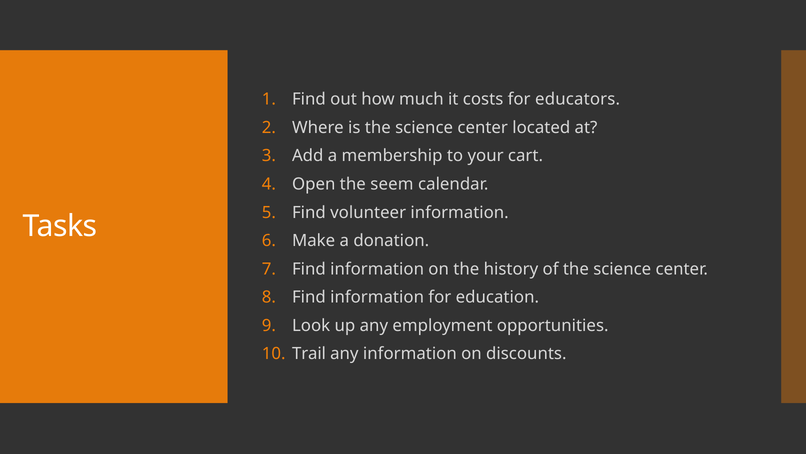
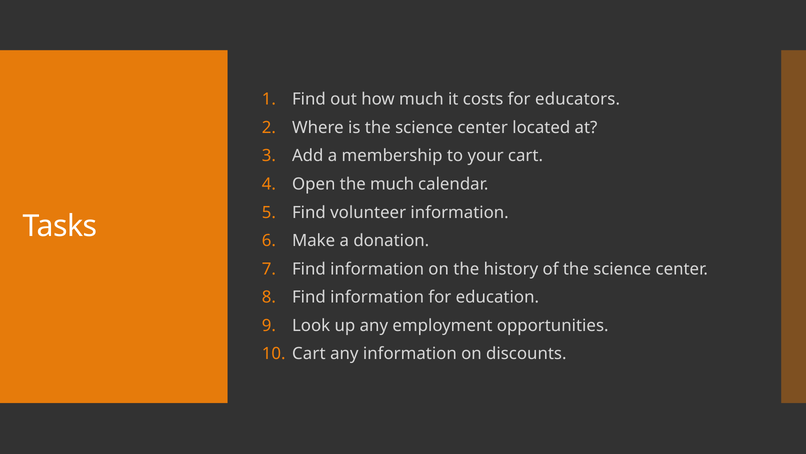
the seem: seem -> much
Trail at (309, 353): Trail -> Cart
